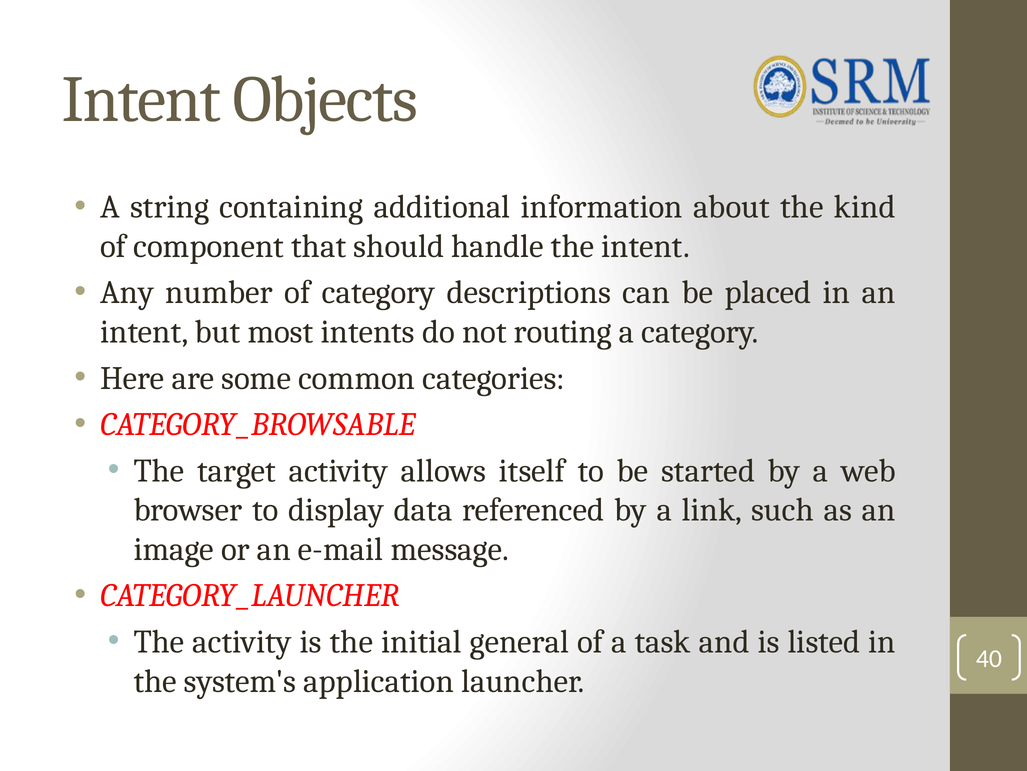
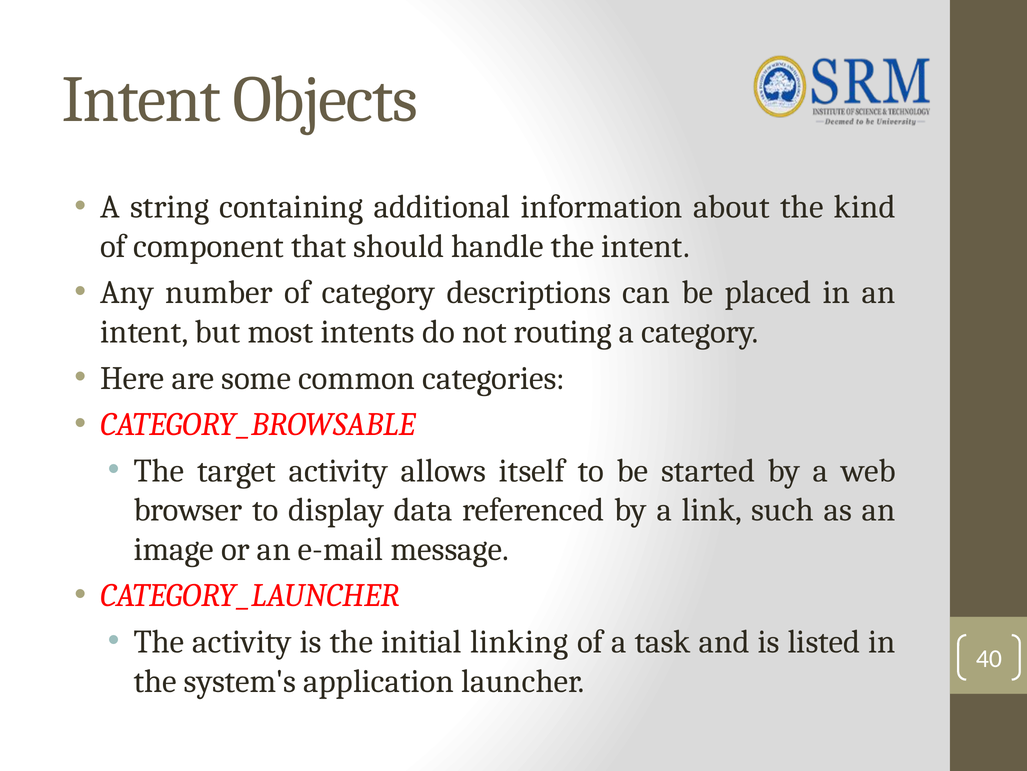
general: general -> linking
